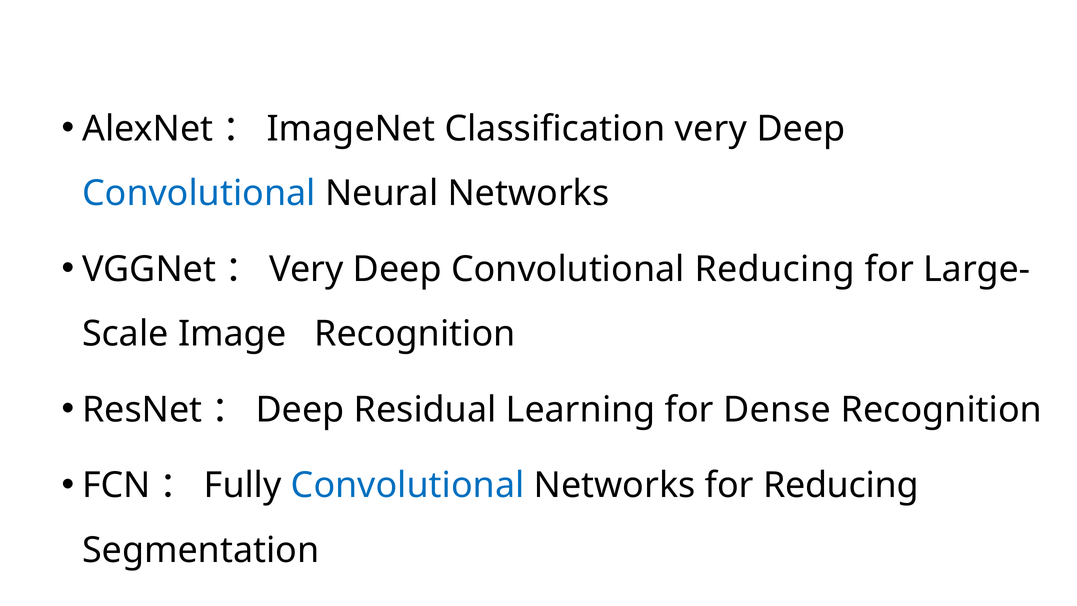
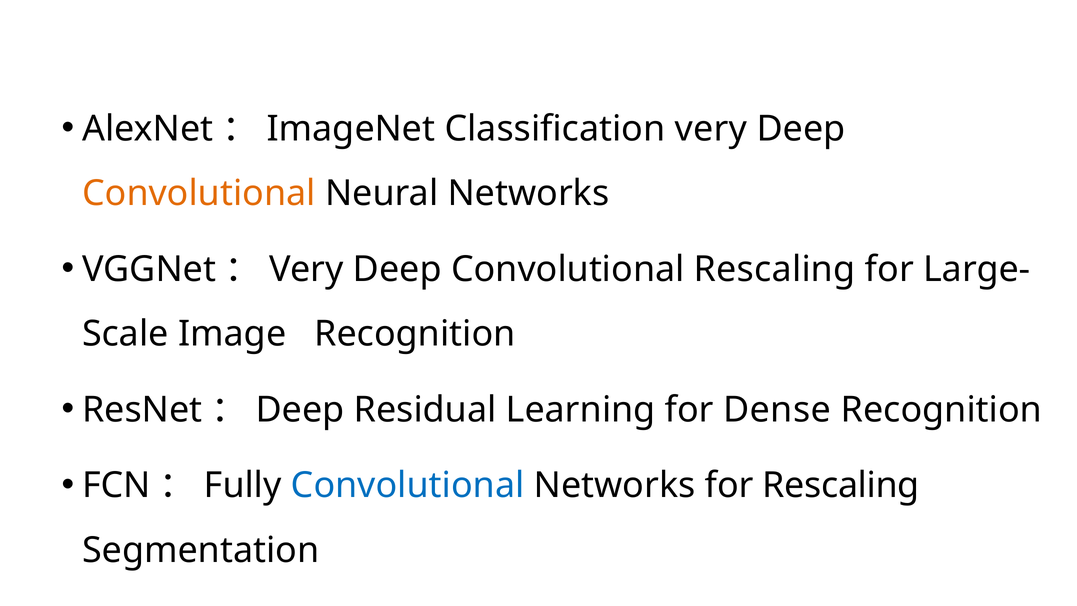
Convolutional at (199, 193) colour: blue -> orange
Convolutional Reducing: Reducing -> Rescaling
for Reducing: Reducing -> Rescaling
